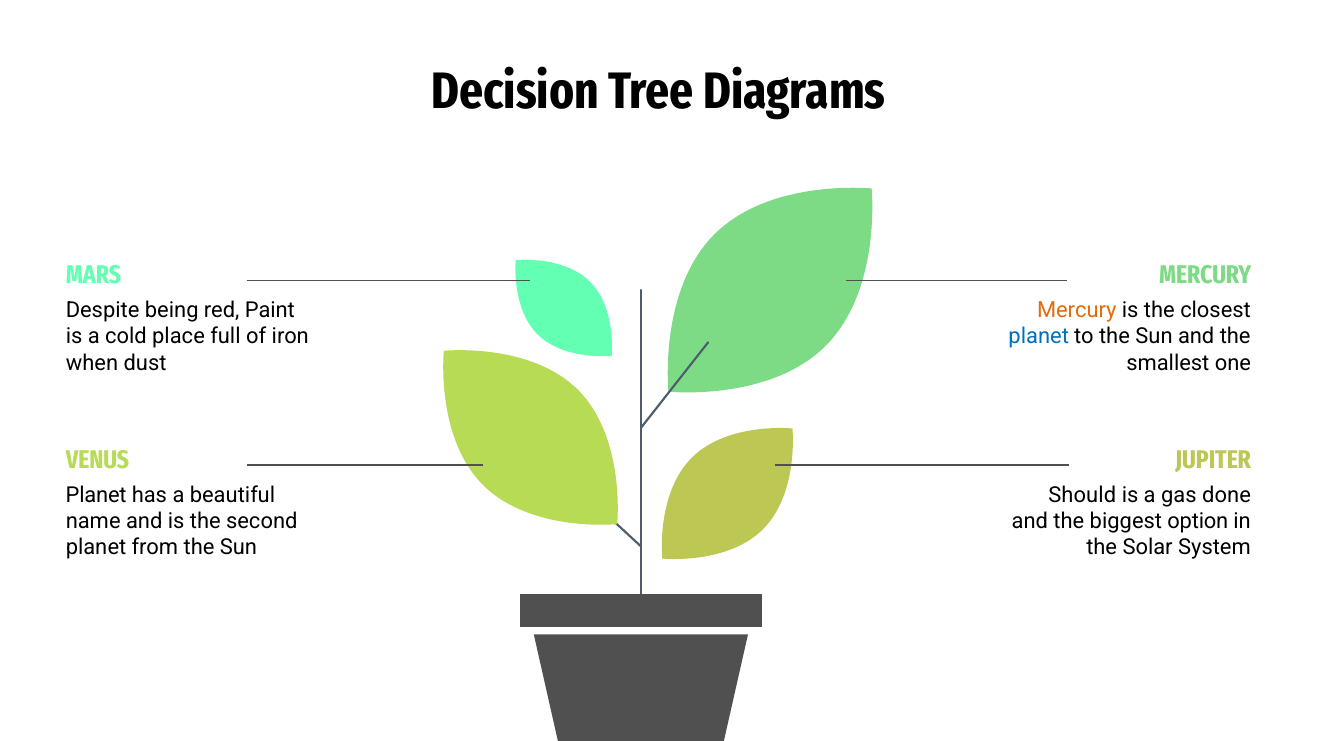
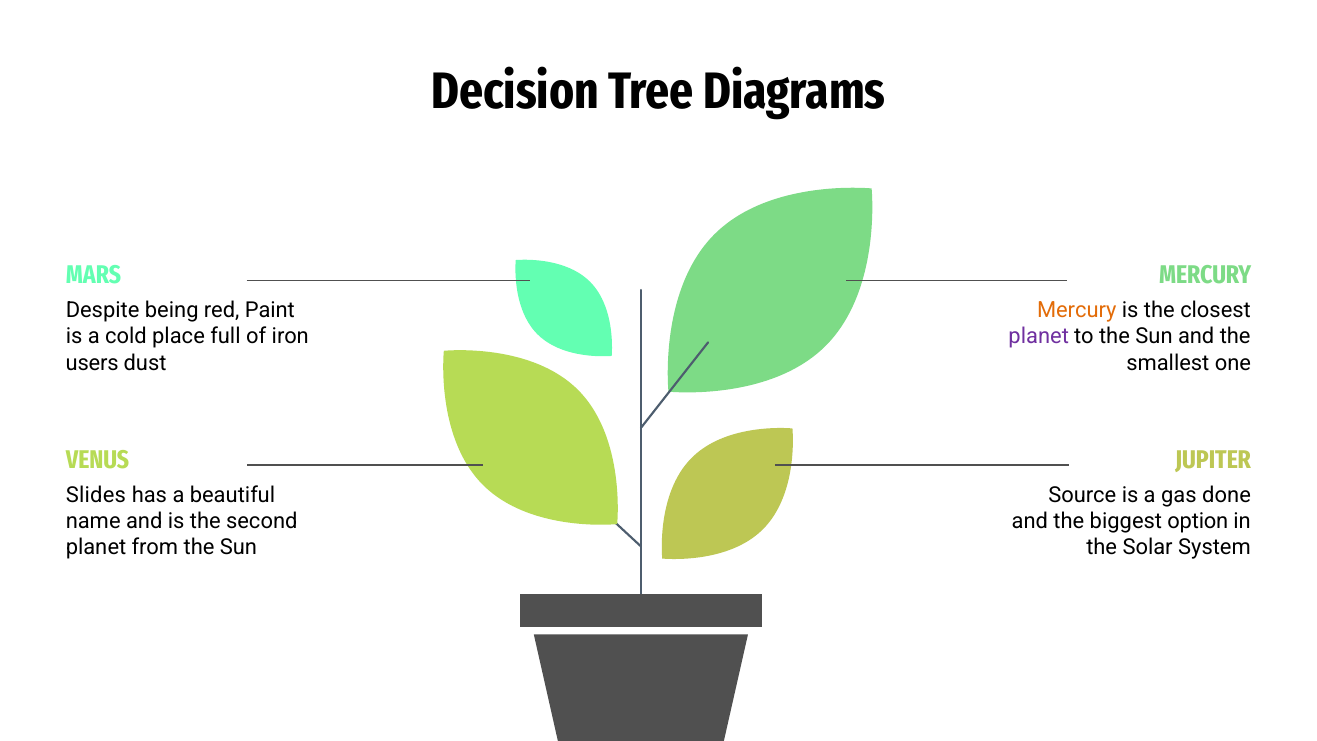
planet at (1039, 337) colour: blue -> purple
when: when -> users
Planet at (96, 495): Planet -> Slides
Should: Should -> Source
